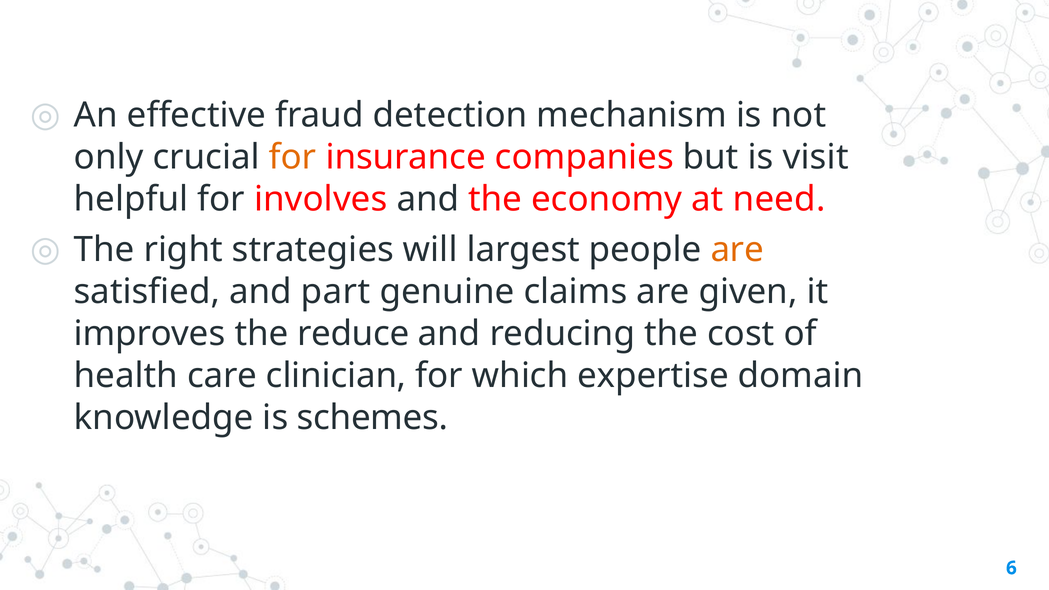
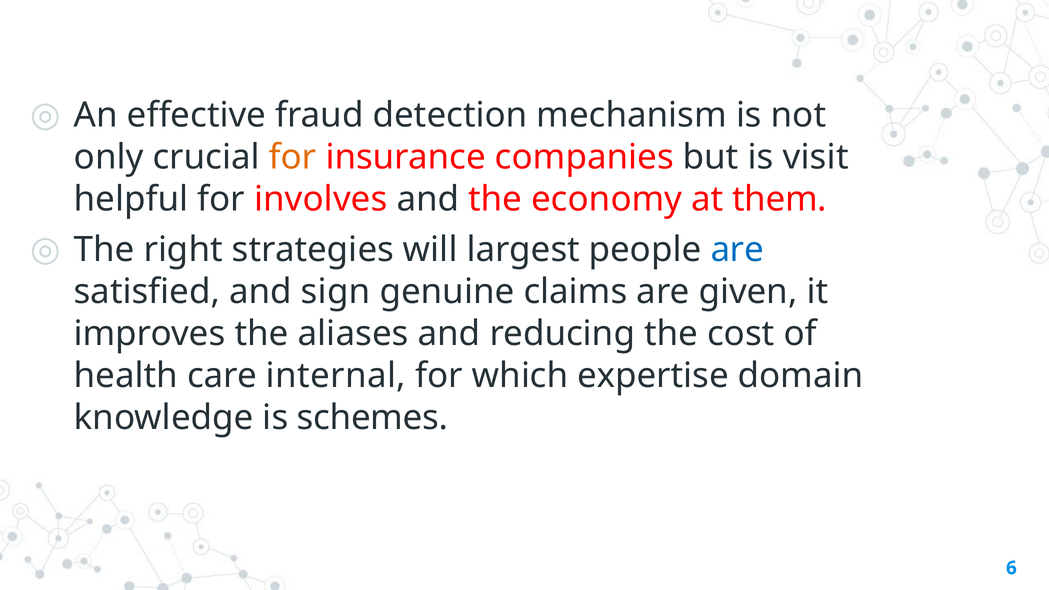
need: need -> them
are at (737, 250) colour: orange -> blue
part: part -> sign
reduce: reduce -> aliases
clinician: clinician -> internal
